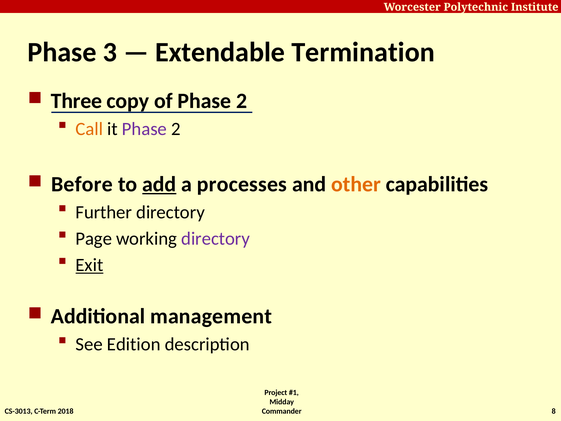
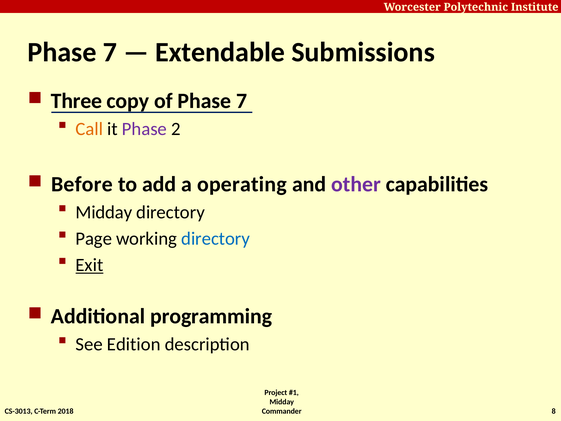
3 at (110, 52): 3 -> 7
Termination: Termination -> Submissions
of Phase 2: 2 -> 7
add underline: present -> none
processes: processes -> operating
other colour: orange -> purple
Further at (104, 212): Further -> Midday
directory at (216, 239) colour: purple -> blue
management: management -> programming
